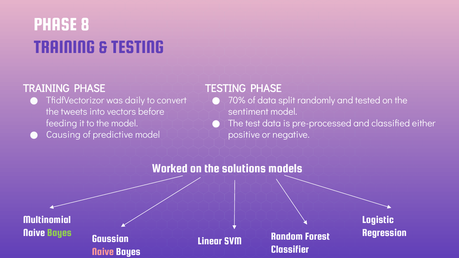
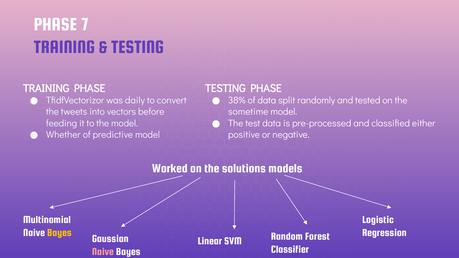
8: 8 -> 7
70%: 70% -> 38%
sentiment: sentiment -> sometime
Causing: Causing -> Whether
Bayes at (59, 233) colour: light green -> yellow
